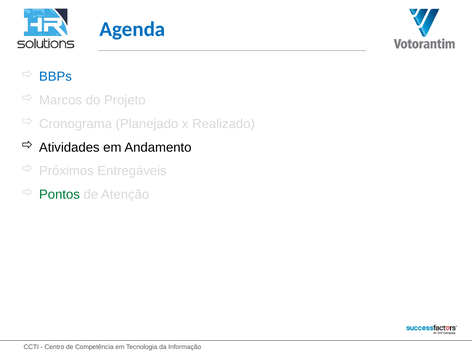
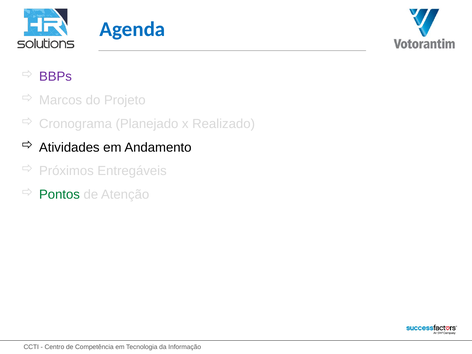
BBPs colour: blue -> purple
